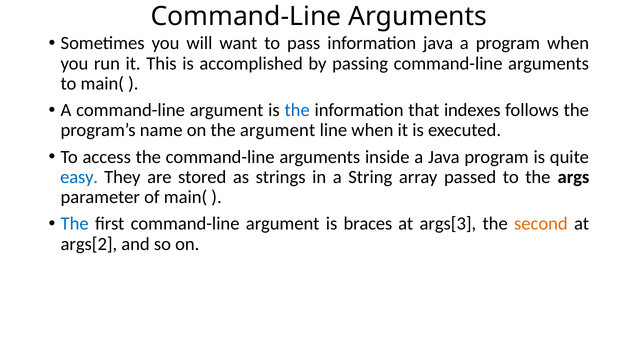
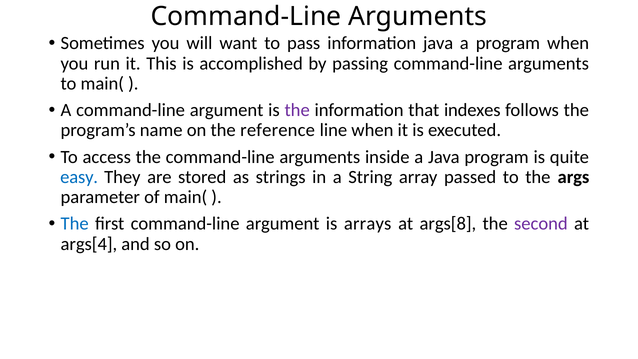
the at (297, 110) colour: blue -> purple
the argument: argument -> reference
braces: braces -> arrays
args[3: args[3 -> args[8
second colour: orange -> purple
args[2: args[2 -> args[4
